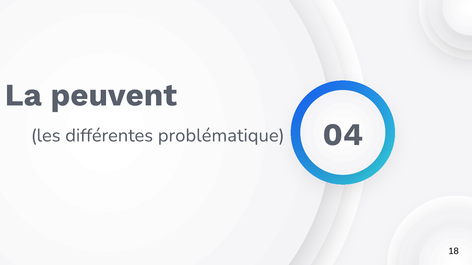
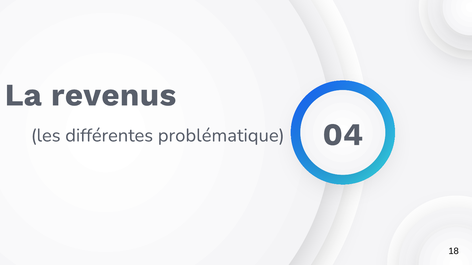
peuvent: peuvent -> revenus
